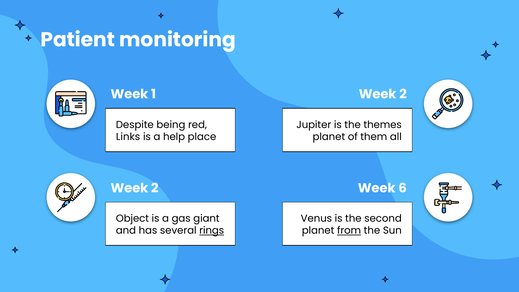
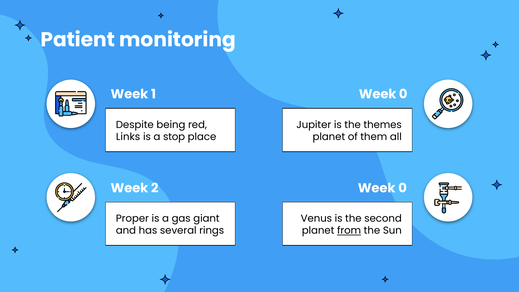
2 at (403, 94): 2 -> 0
help: help -> stop
6 at (403, 188): 6 -> 0
Object: Object -> Proper
rings underline: present -> none
